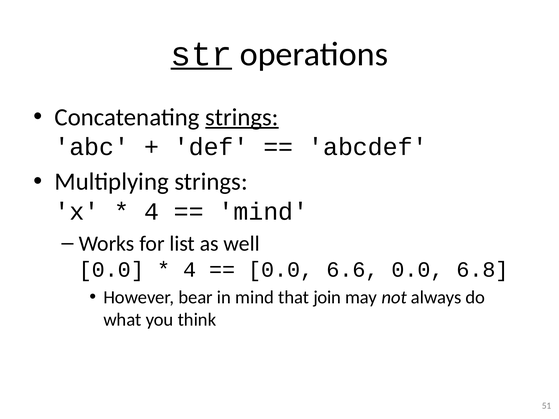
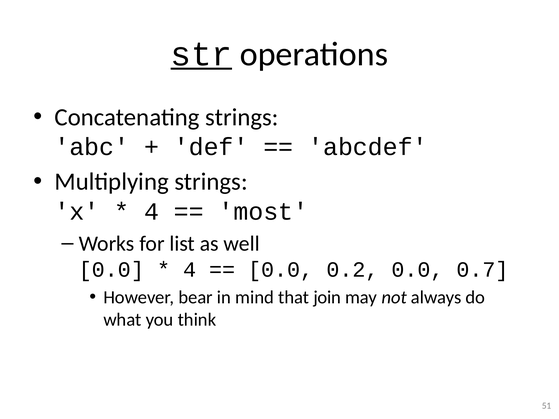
strings at (242, 117) underline: present -> none
mind at (263, 212): mind -> most
6.6: 6.6 -> 0.2
6.8: 6.8 -> 0.7
